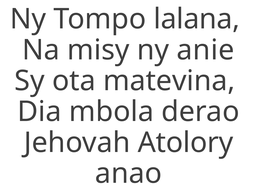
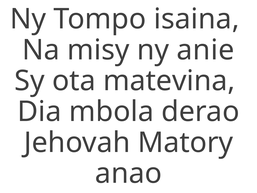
lalana: lalana -> isaina
Atolory: Atolory -> Matory
